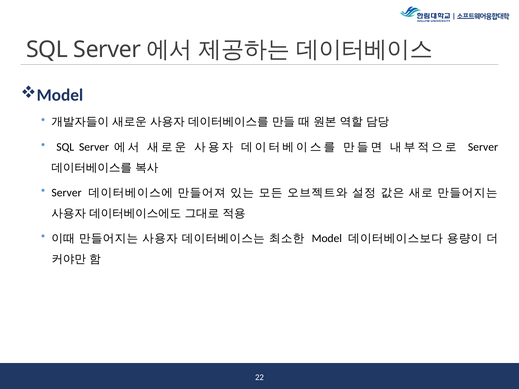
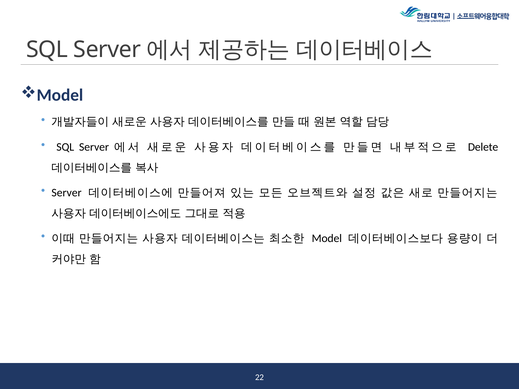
Server at (483, 147): Server -> Delete
